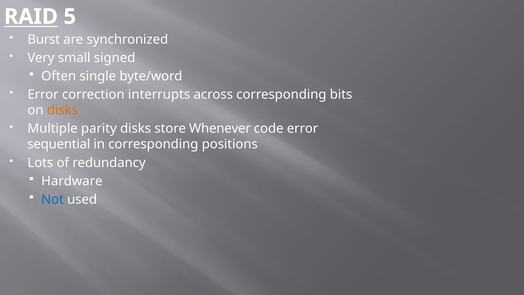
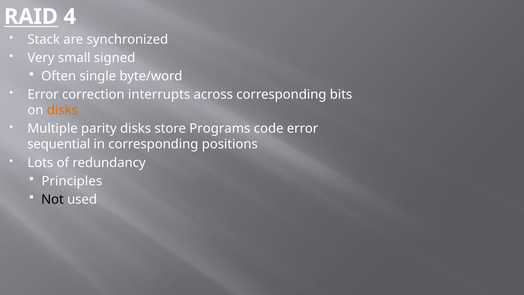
5: 5 -> 4
Burst: Burst -> Stack
Whenever: Whenever -> Programs
Hardware: Hardware -> Principles
Not colour: blue -> black
